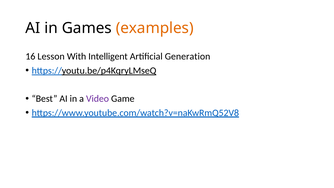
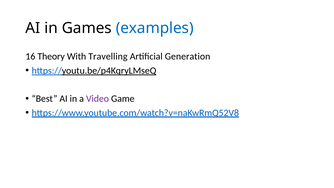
examples colour: orange -> blue
Lesson: Lesson -> Theory
Intelligent: Intelligent -> Travelling
